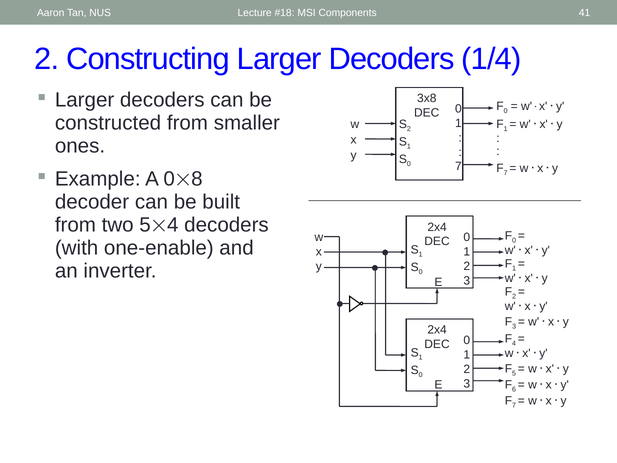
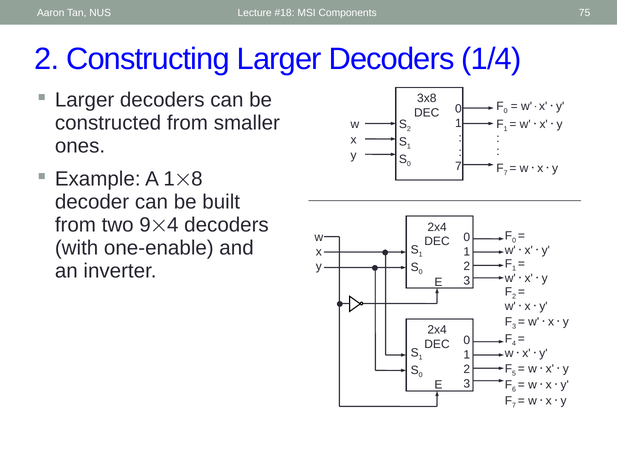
41: 41 -> 75
A 0: 0 -> 1
two 5: 5 -> 9
